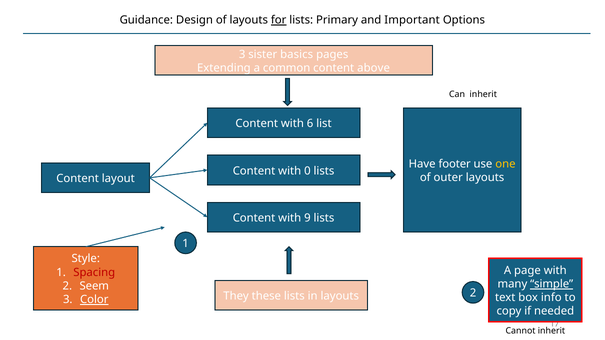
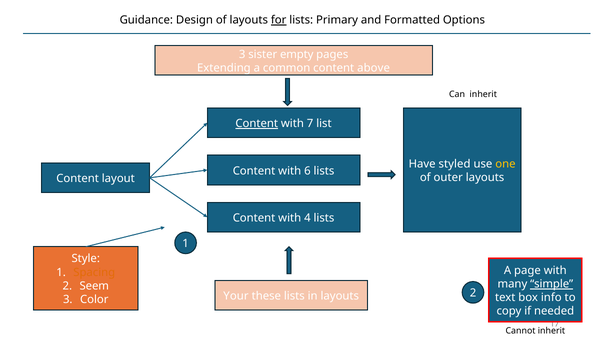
Important: Important -> Formatted
basics: basics -> empty
Content at (257, 124) underline: none -> present
6: 6 -> 7
footer: footer -> styled
0: 0 -> 6
9: 9 -> 4
Spacing colour: red -> orange
They: They -> Your
Color underline: present -> none
